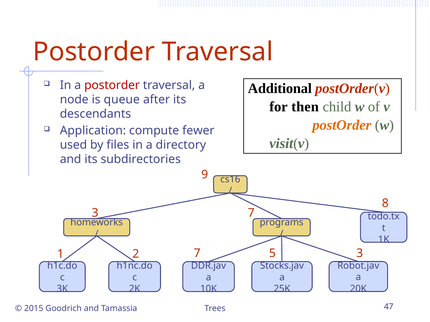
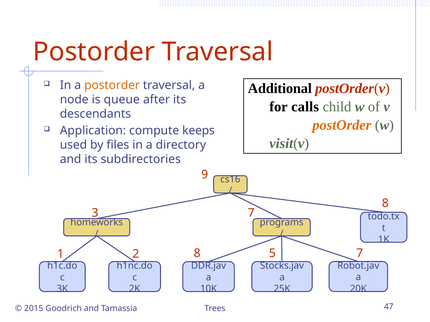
postorder at (112, 85) colour: red -> orange
then: then -> calls
fewer: fewer -> keeps
2 7: 7 -> 8
5 3: 3 -> 7
